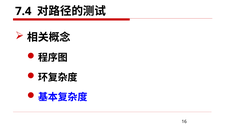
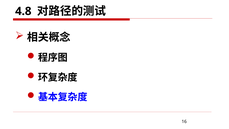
7.4: 7.4 -> 4.8
